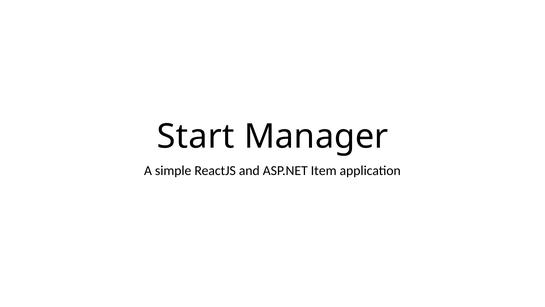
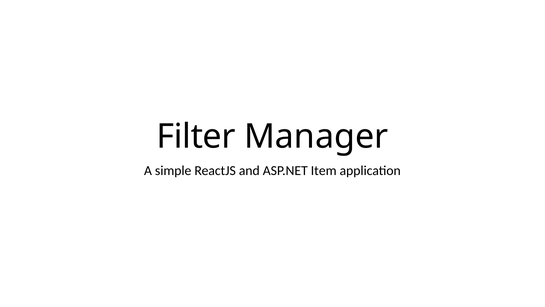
Start: Start -> Filter
